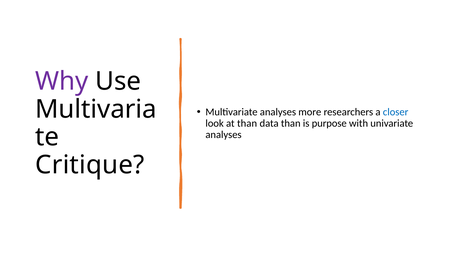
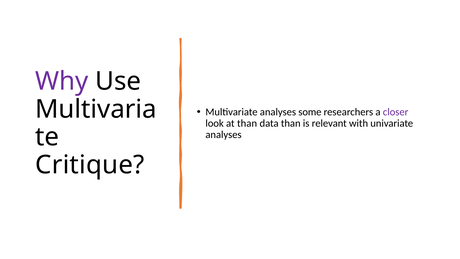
more: more -> some
closer colour: blue -> purple
purpose: purpose -> relevant
